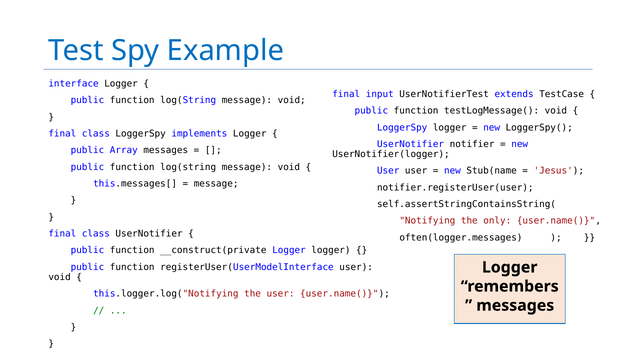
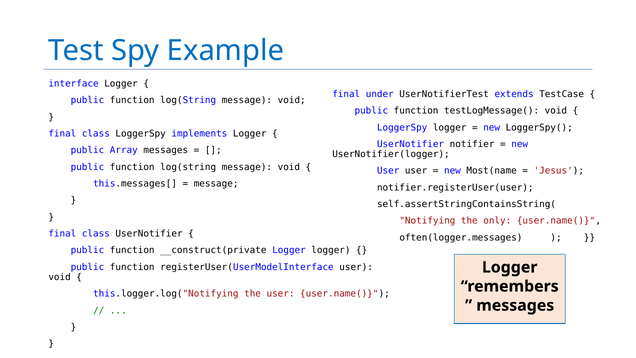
input: input -> under
Stub(name: Stub(name -> Most(name
